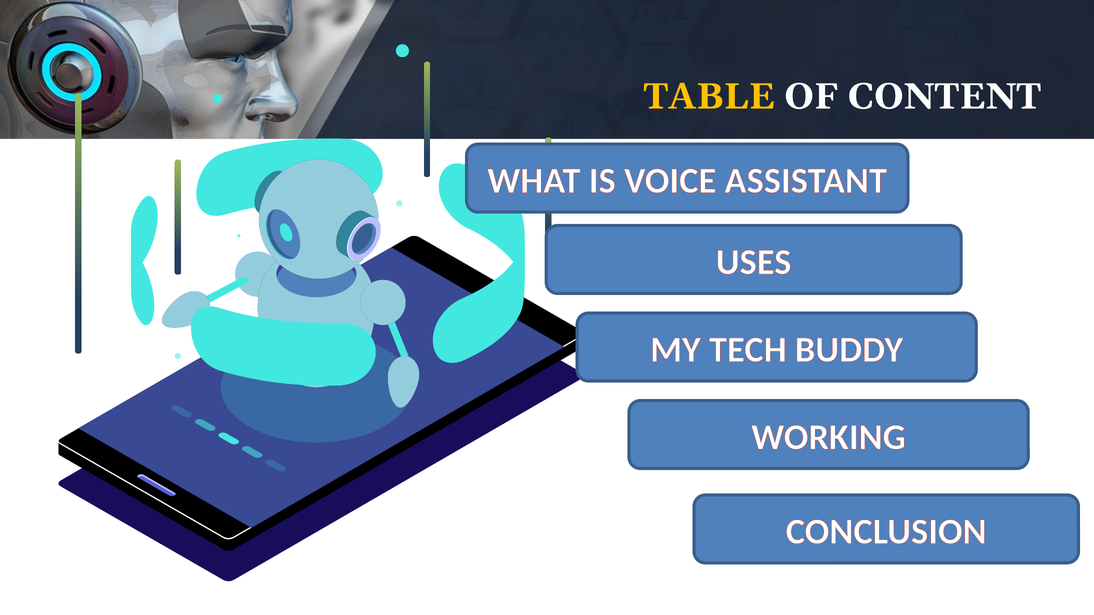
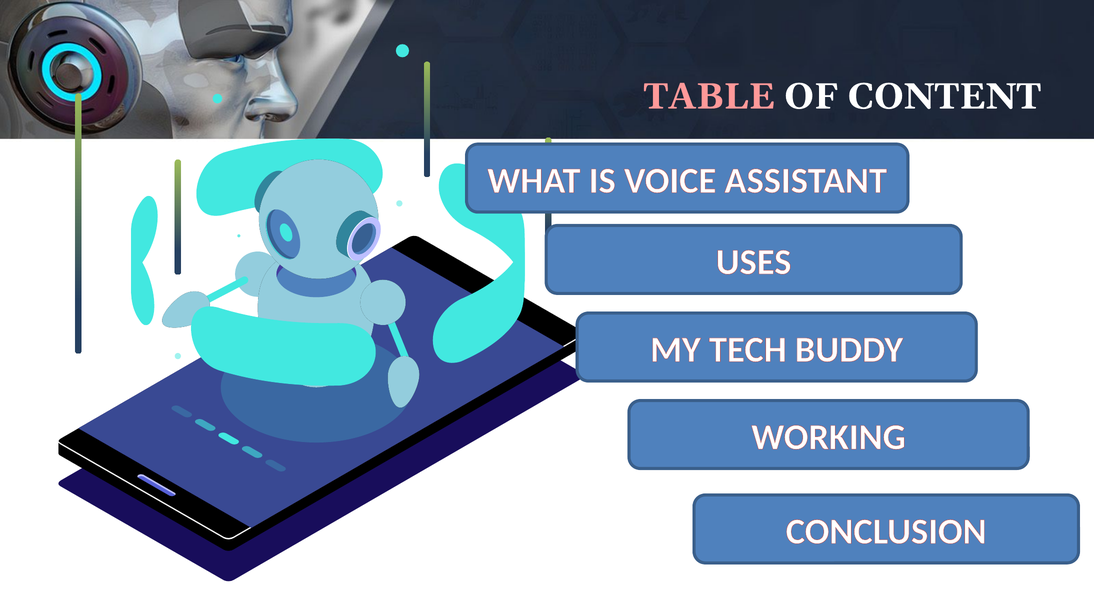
TABLE colour: yellow -> pink
